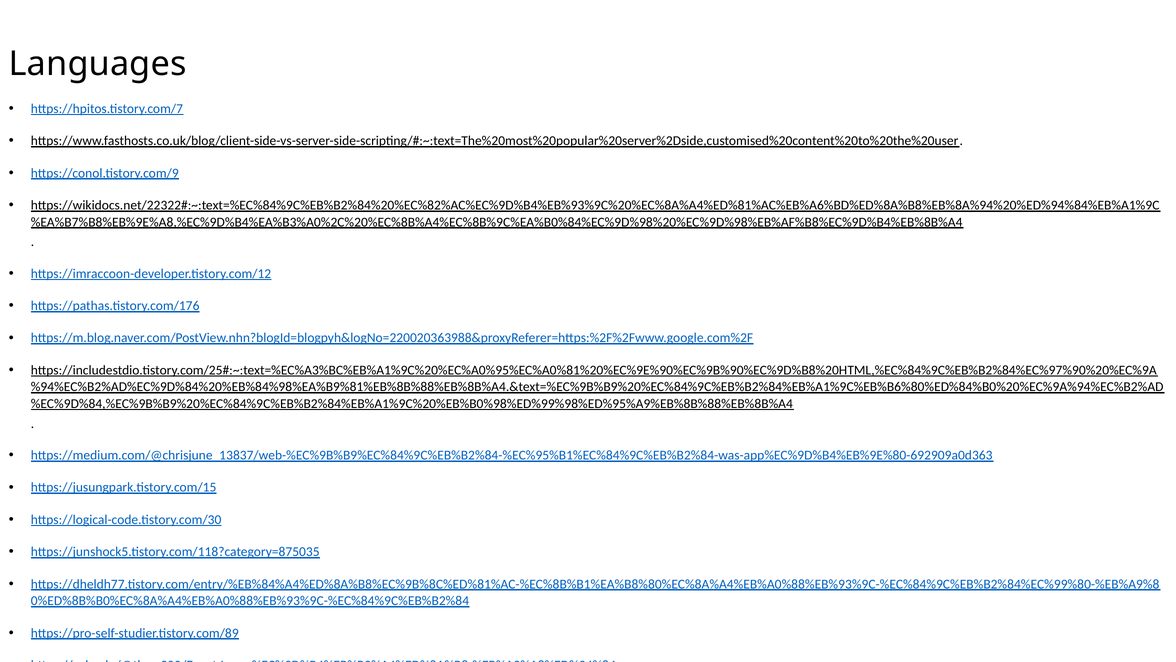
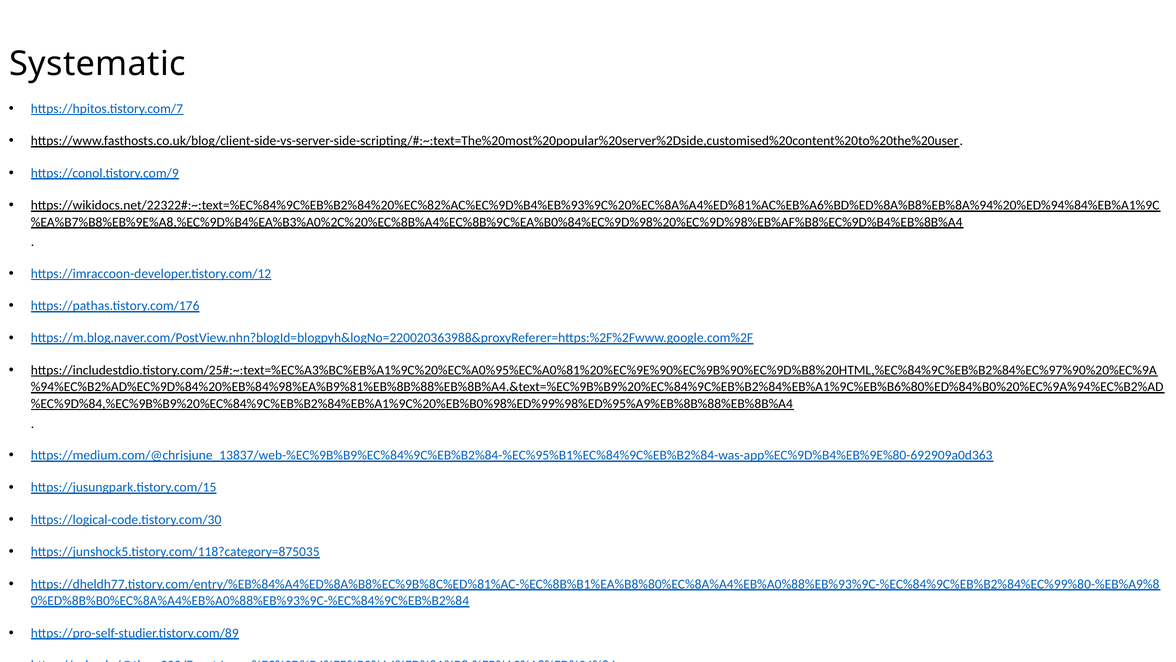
Languages: Languages -> Systematic
